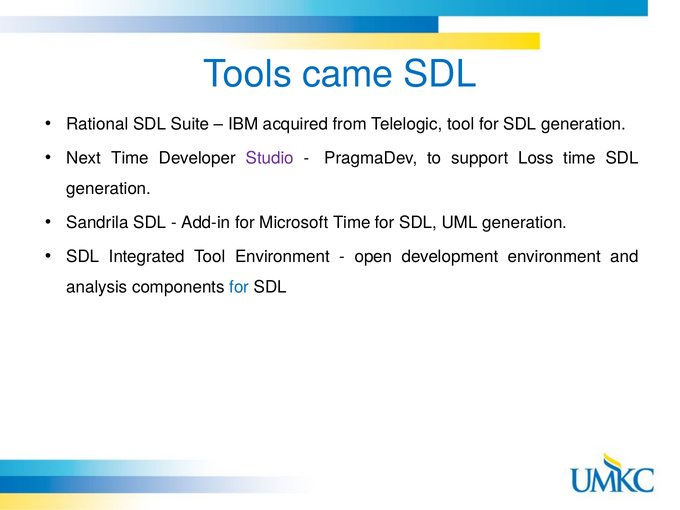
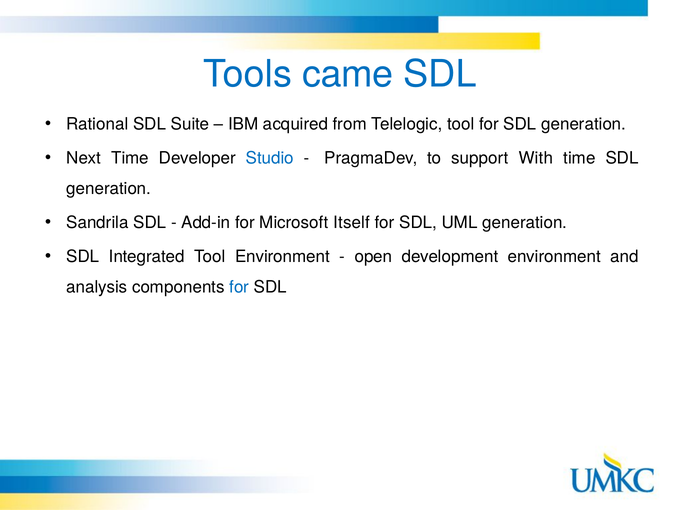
Studio colour: purple -> blue
Loss: Loss -> With
Microsoft Time: Time -> Itself
